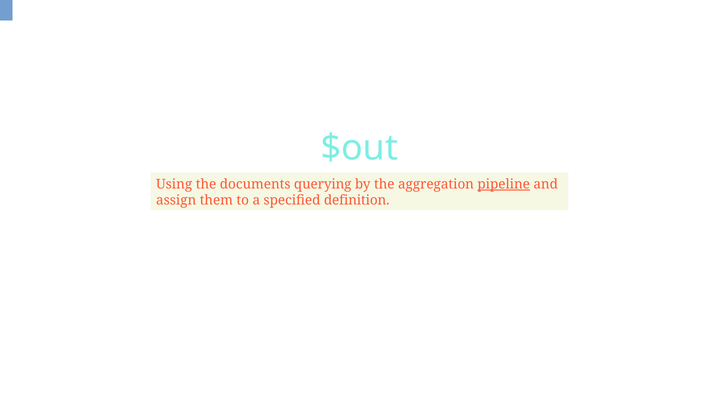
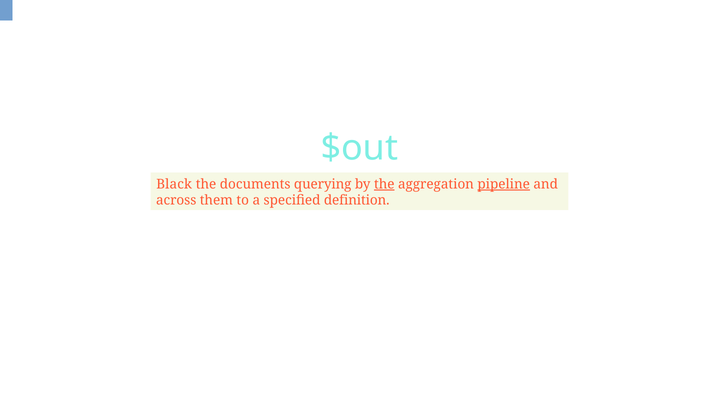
Using: Using -> Black
the at (384, 184) underline: none -> present
assign: assign -> across
